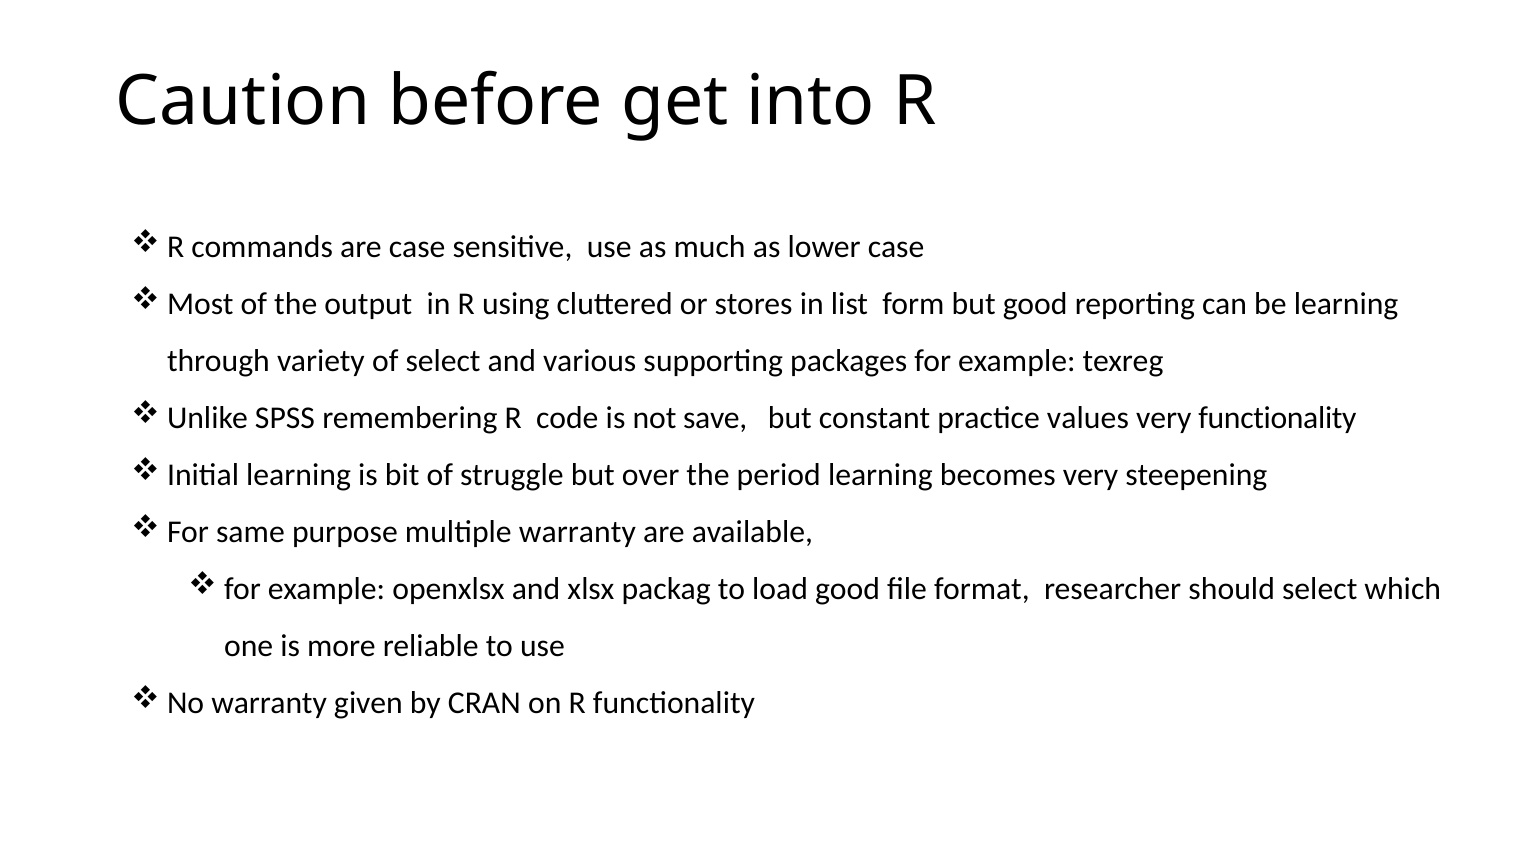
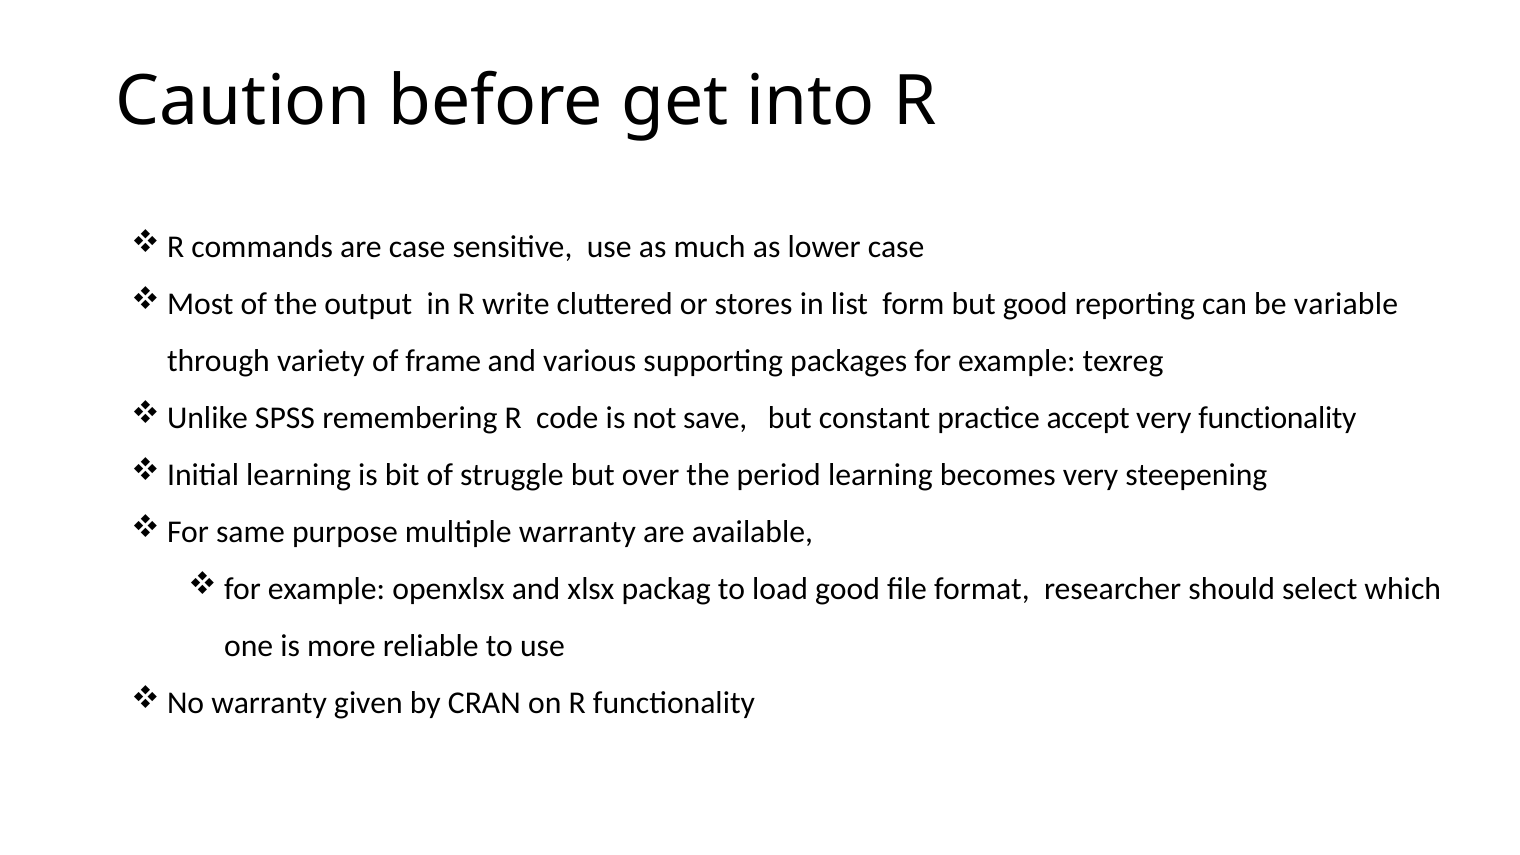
using: using -> write
be learning: learning -> variable
of select: select -> frame
values: values -> accept
